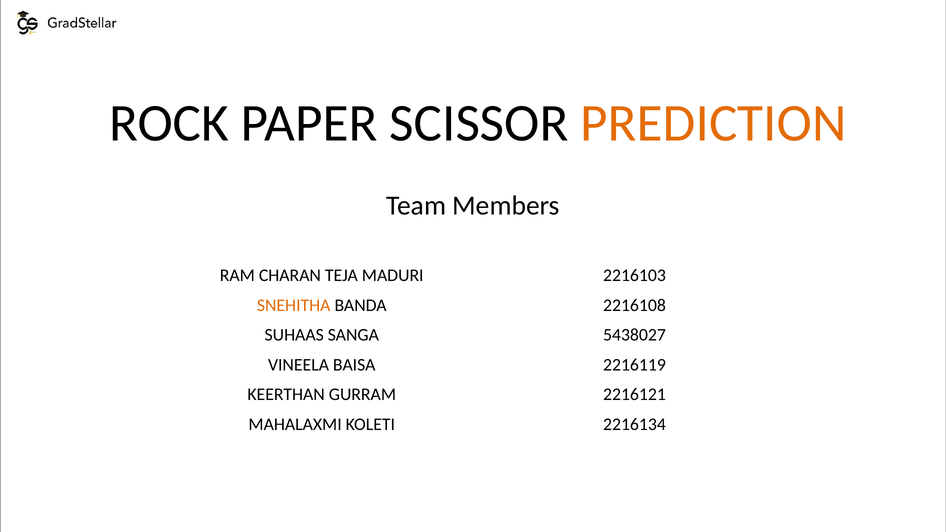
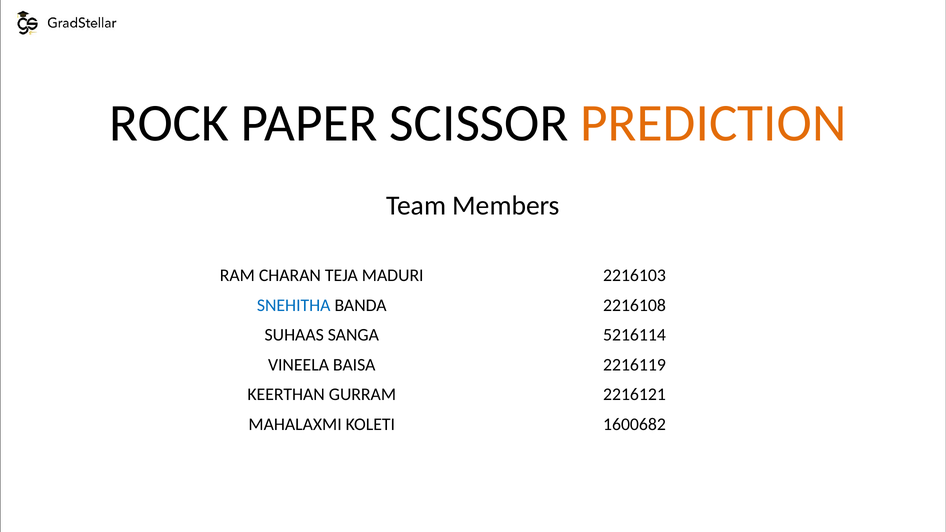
SNEHITHA colour: orange -> blue
5438027: 5438027 -> 5216114
2216134: 2216134 -> 1600682
